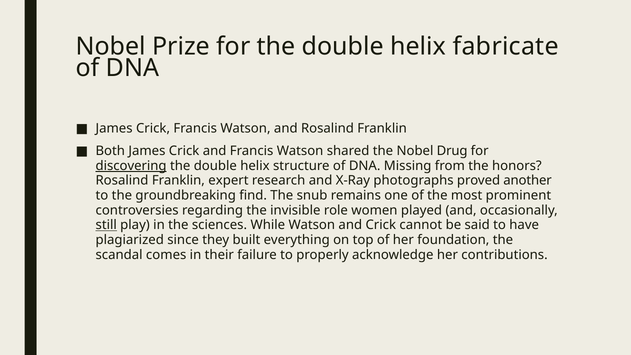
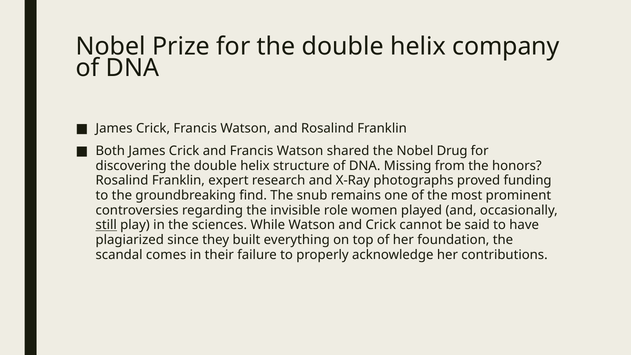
fabricate: fabricate -> company
discovering underline: present -> none
another: another -> funding
